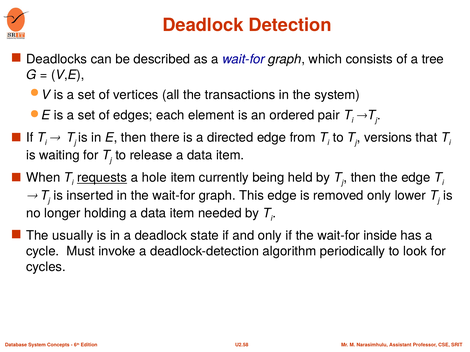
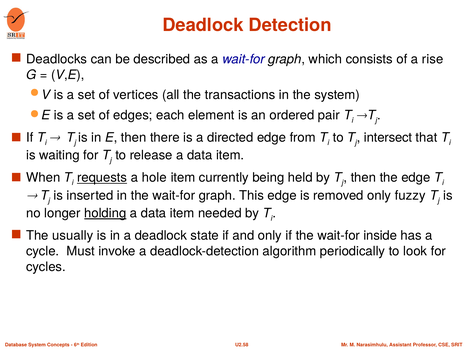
tree: tree -> rise
versions: versions -> intersect
lower: lower -> fuzzy
holding underline: none -> present
